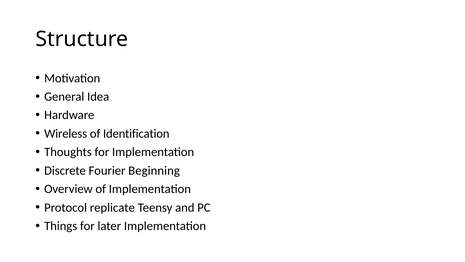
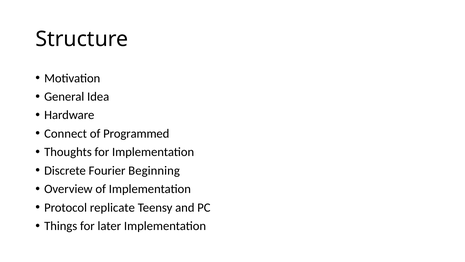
Wireless: Wireless -> Connect
Identification: Identification -> Programmed
